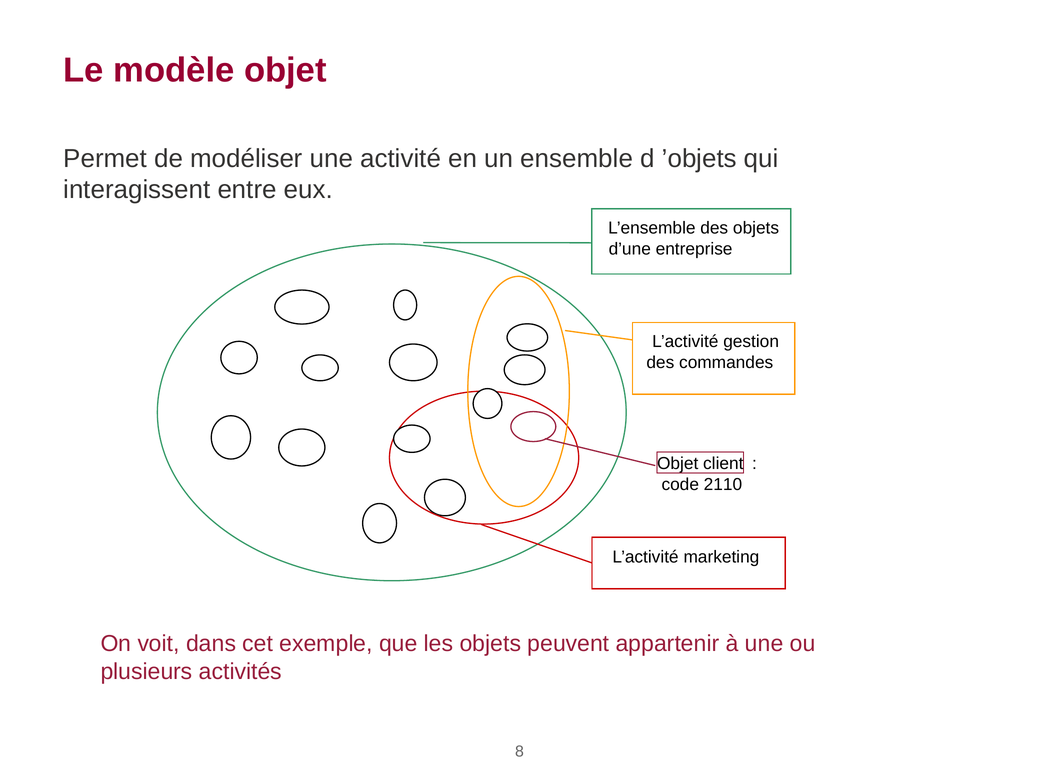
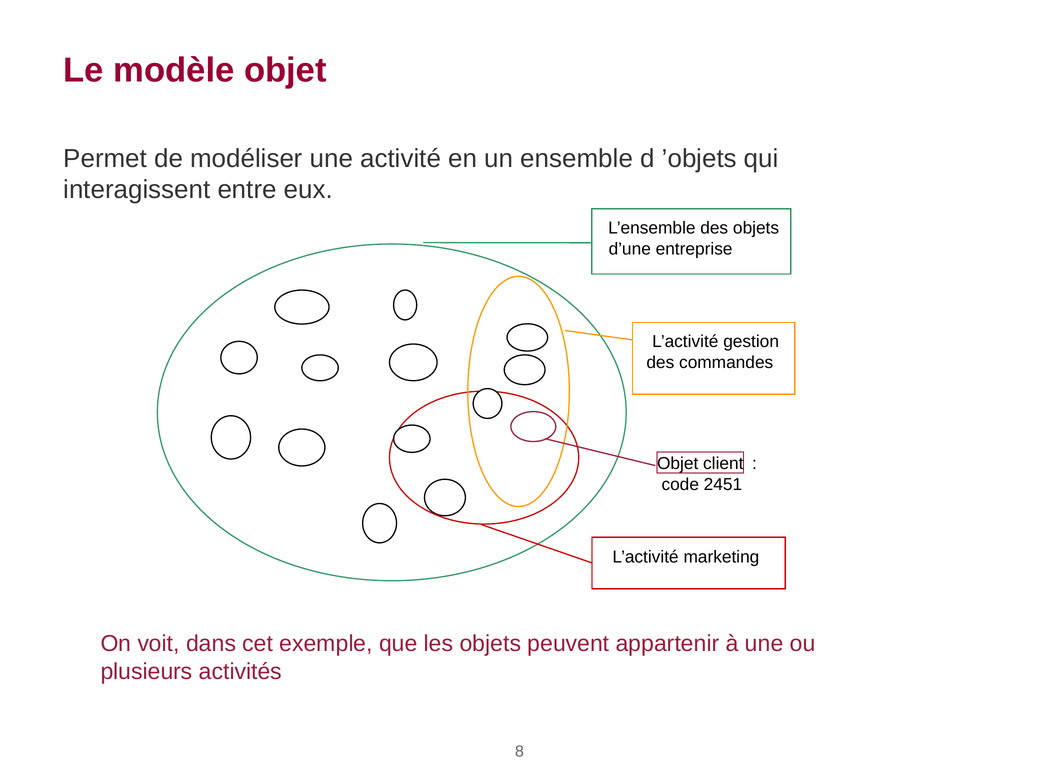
2110: 2110 -> 2451
